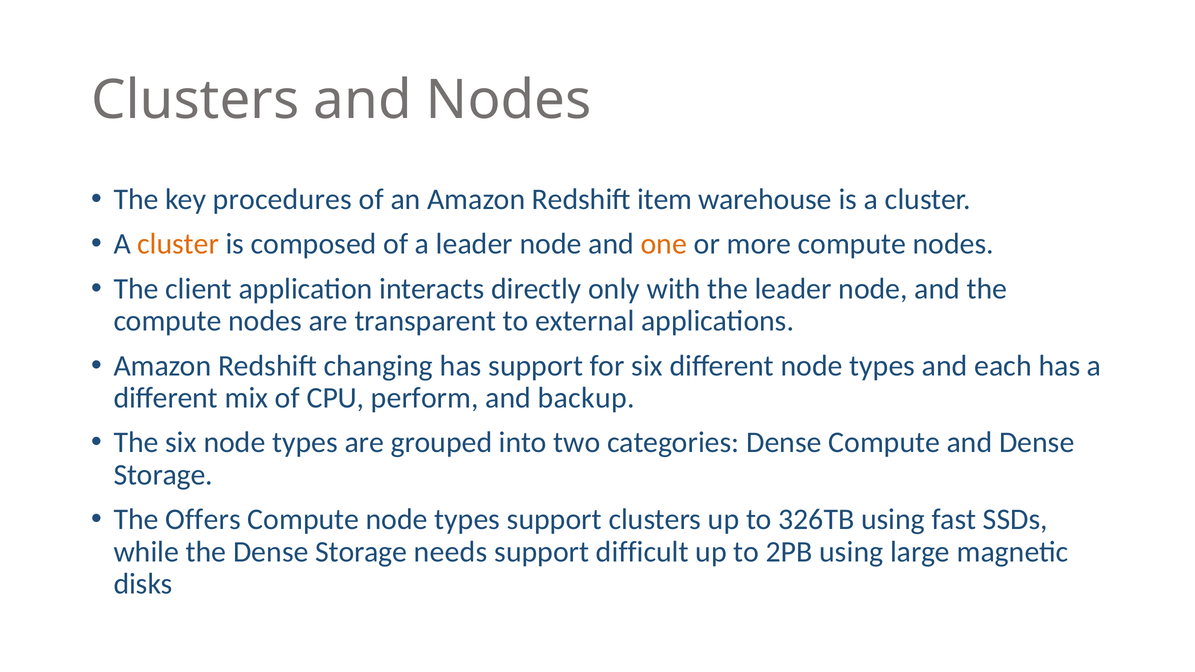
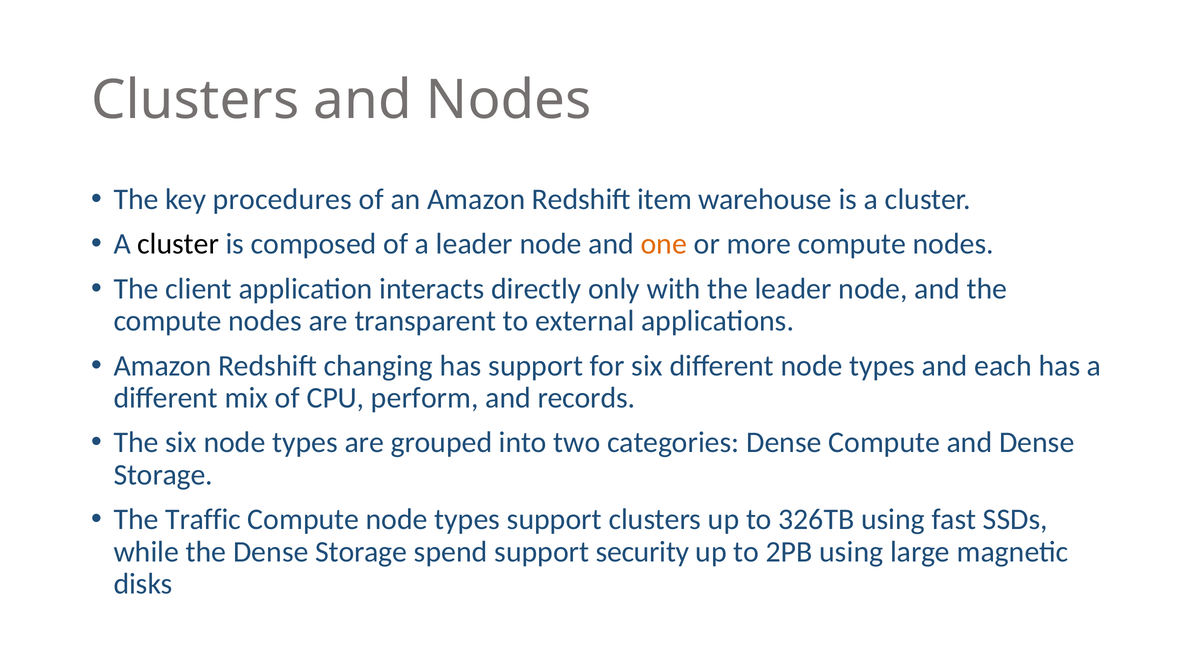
cluster at (178, 244) colour: orange -> black
backup: backup -> records
Offers: Offers -> Traffic
needs: needs -> spend
difficult: difficult -> security
